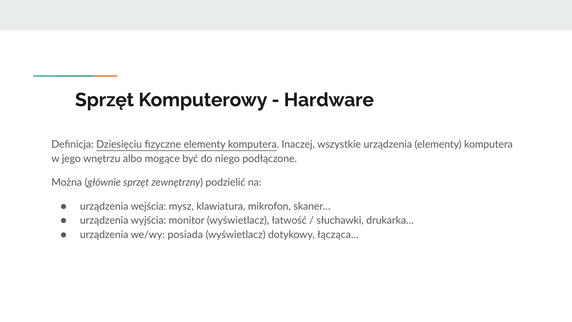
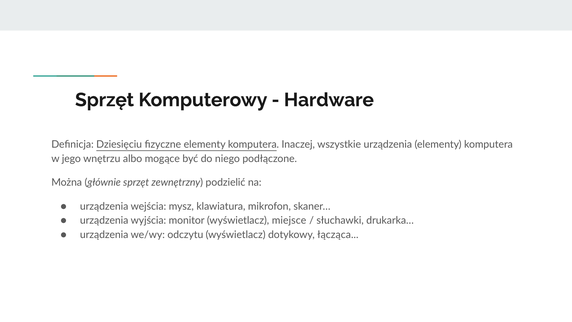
łatwość: łatwość -> miejsce
posiada: posiada -> odczytu
